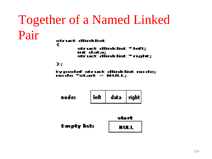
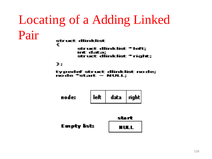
Together: Together -> Locating
Named: Named -> Adding
